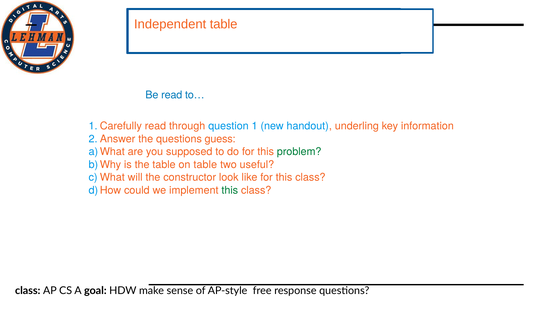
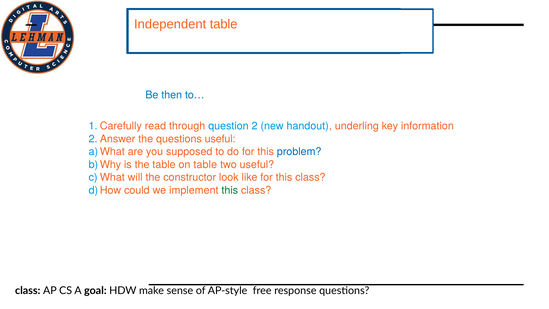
Be read: read -> then
1: 1 -> 2
questions guess: guess -> useful
problem colour: green -> blue
